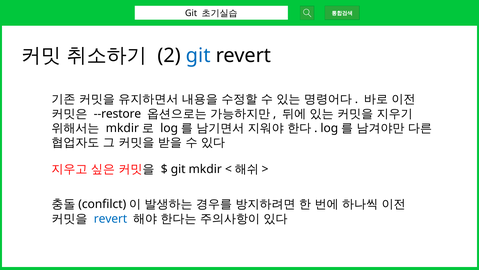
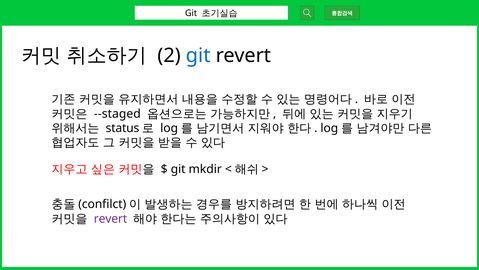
--restore: --restore -> --staged
mkdir at (122, 128): mkdir -> status
revert at (111, 218) colour: blue -> purple
